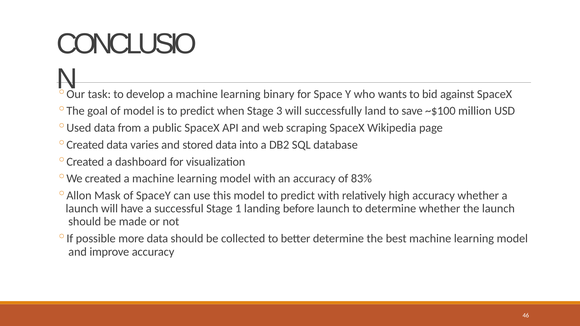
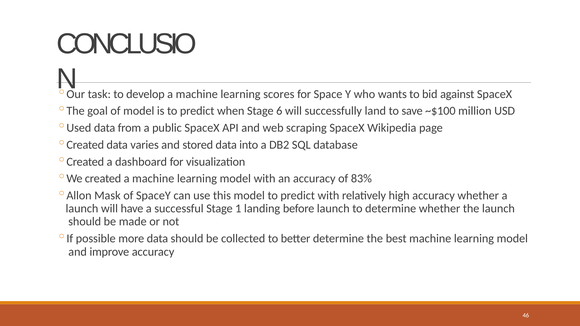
binary: binary -> scores
3: 3 -> 6
